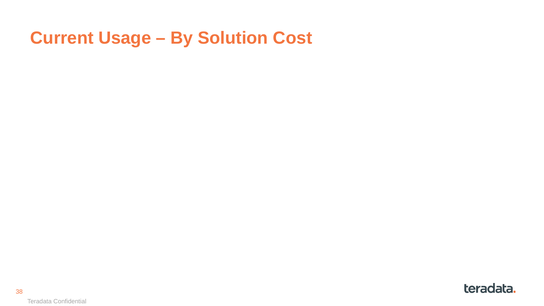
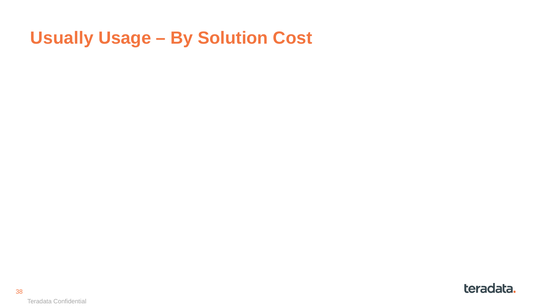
Current: Current -> Usually
